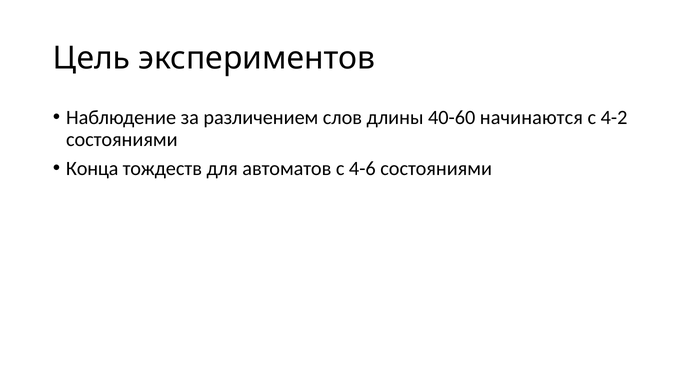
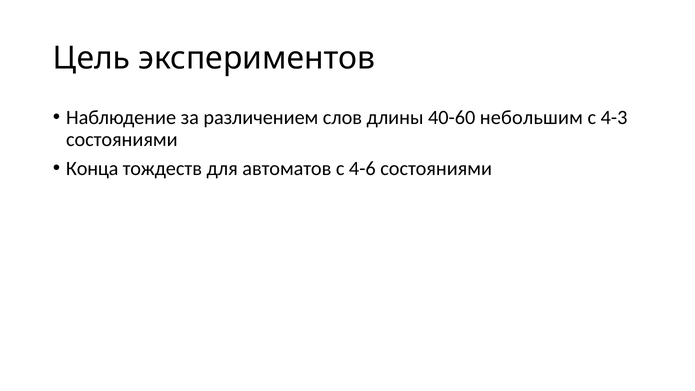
начинаются: начинаются -> небольшим
4-2: 4-2 -> 4-3
